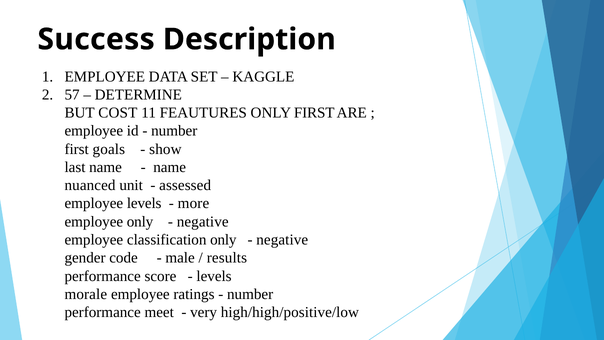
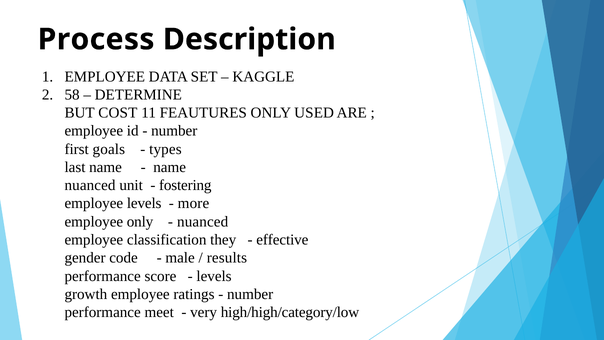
Success: Success -> Process
57: 57 -> 58
ONLY FIRST: FIRST -> USED
show: show -> types
assessed: assessed -> fostering
negative at (203, 221): negative -> nuanced
classification only: only -> they
negative at (282, 240): negative -> effective
morale: morale -> growth
high/high/positive/low: high/high/positive/low -> high/high/category/low
